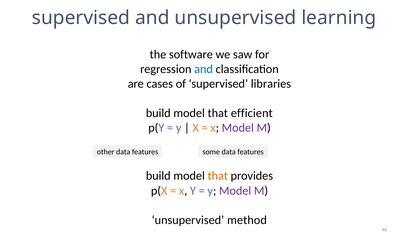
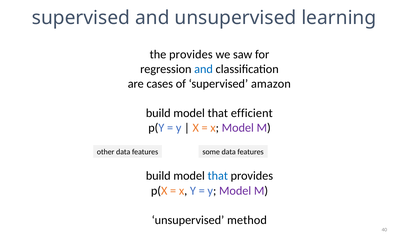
the software: software -> provides
libraries: libraries -> amazon
that at (218, 176) colour: orange -> blue
